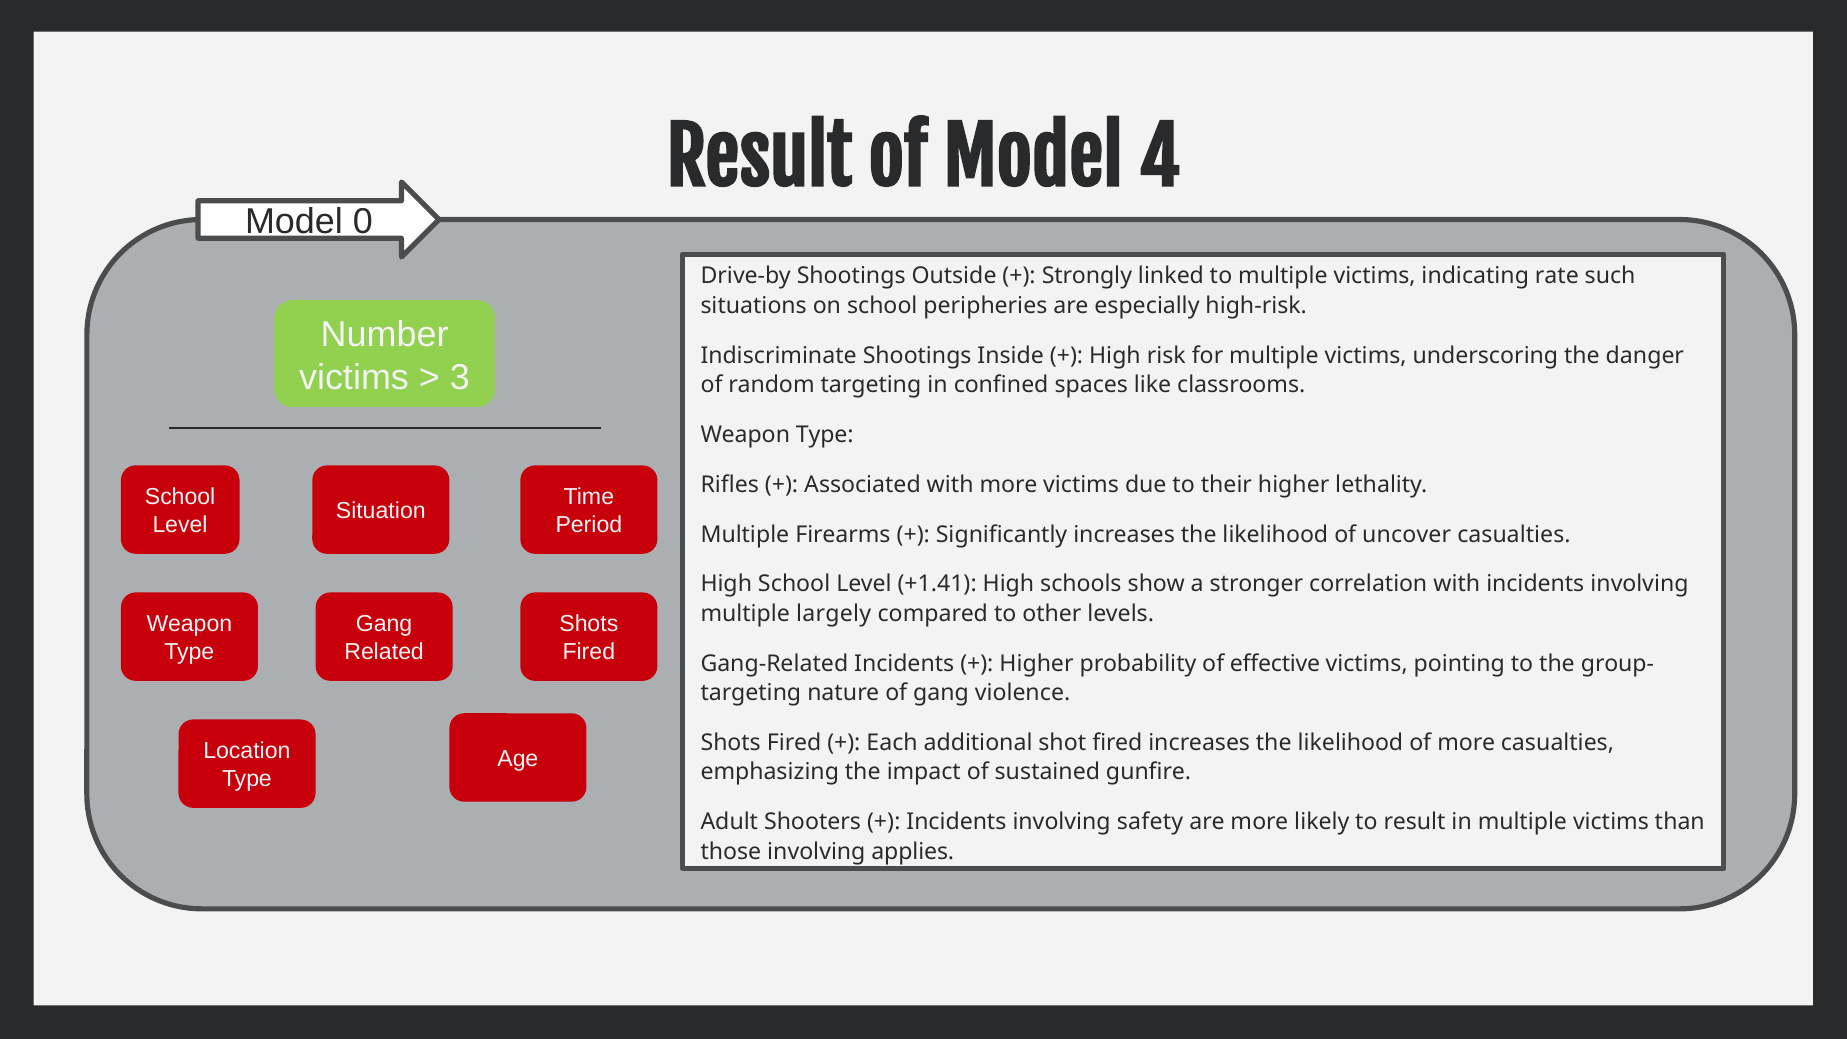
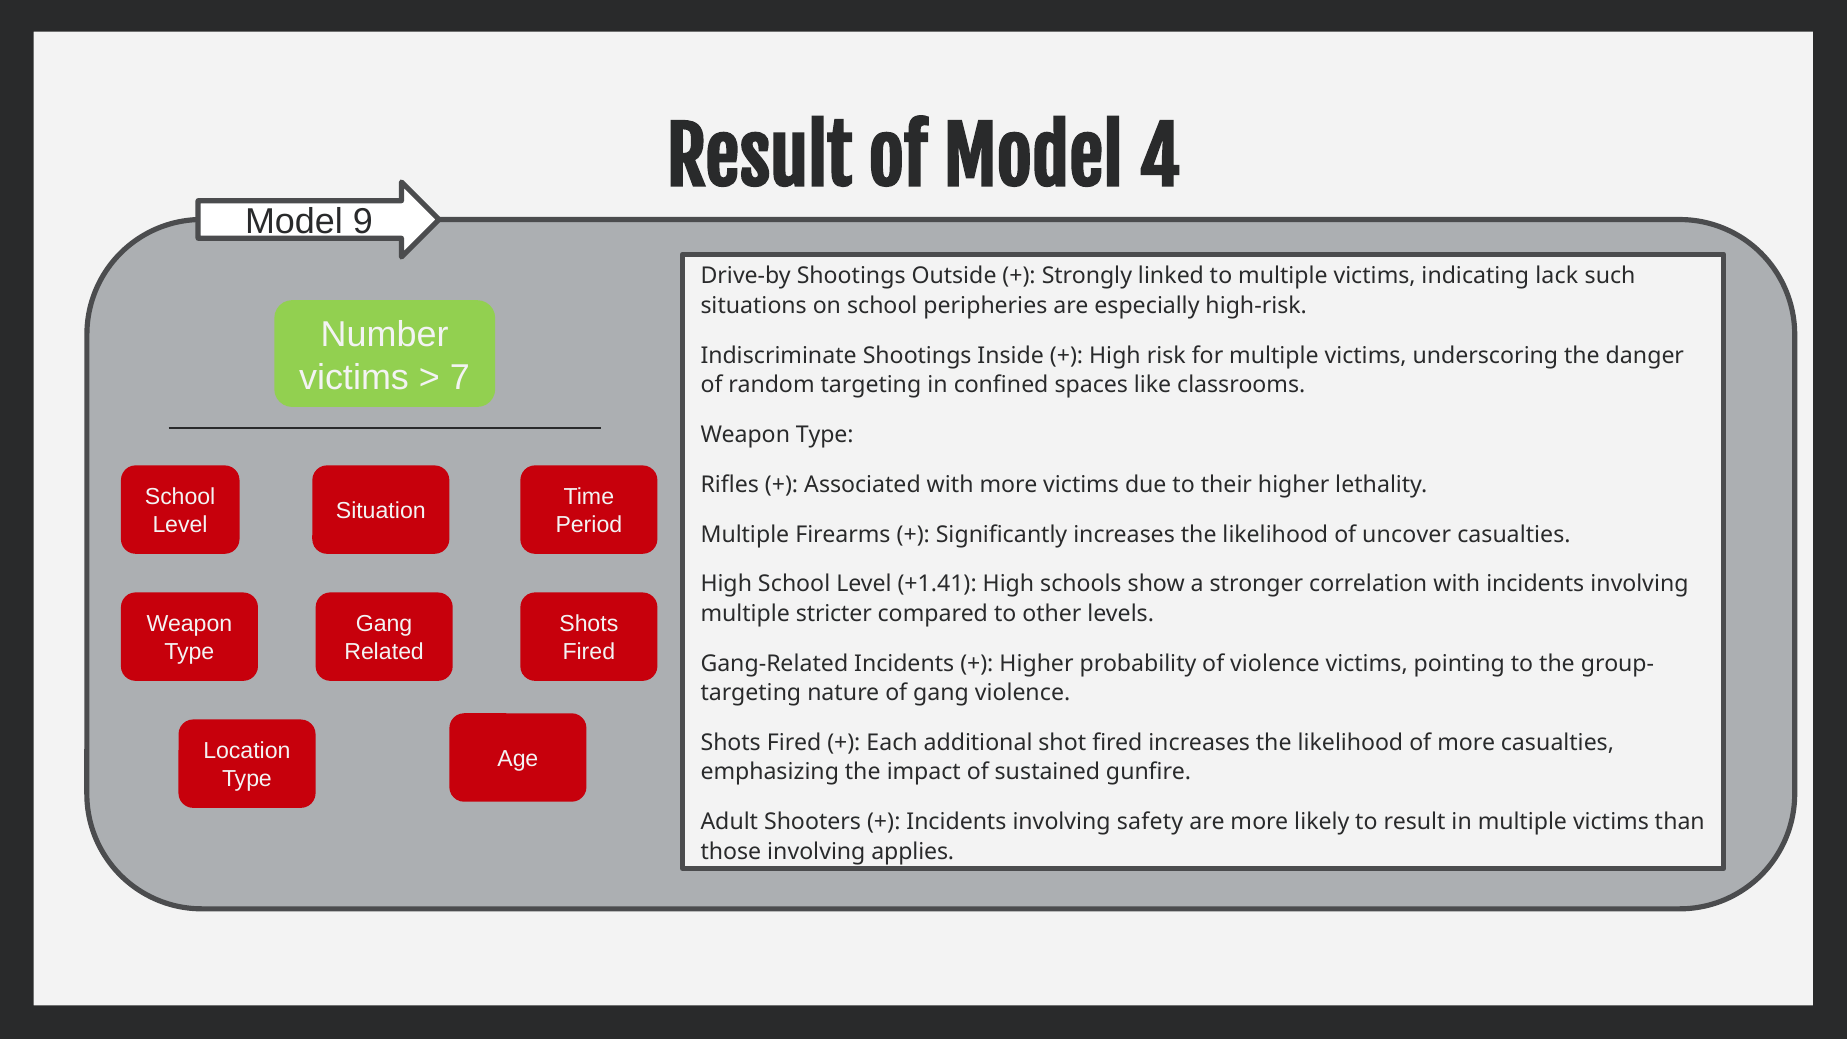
0: 0 -> 9
rate: rate -> lack
3: 3 -> 7
largely: largely -> stricter
of effective: effective -> violence
